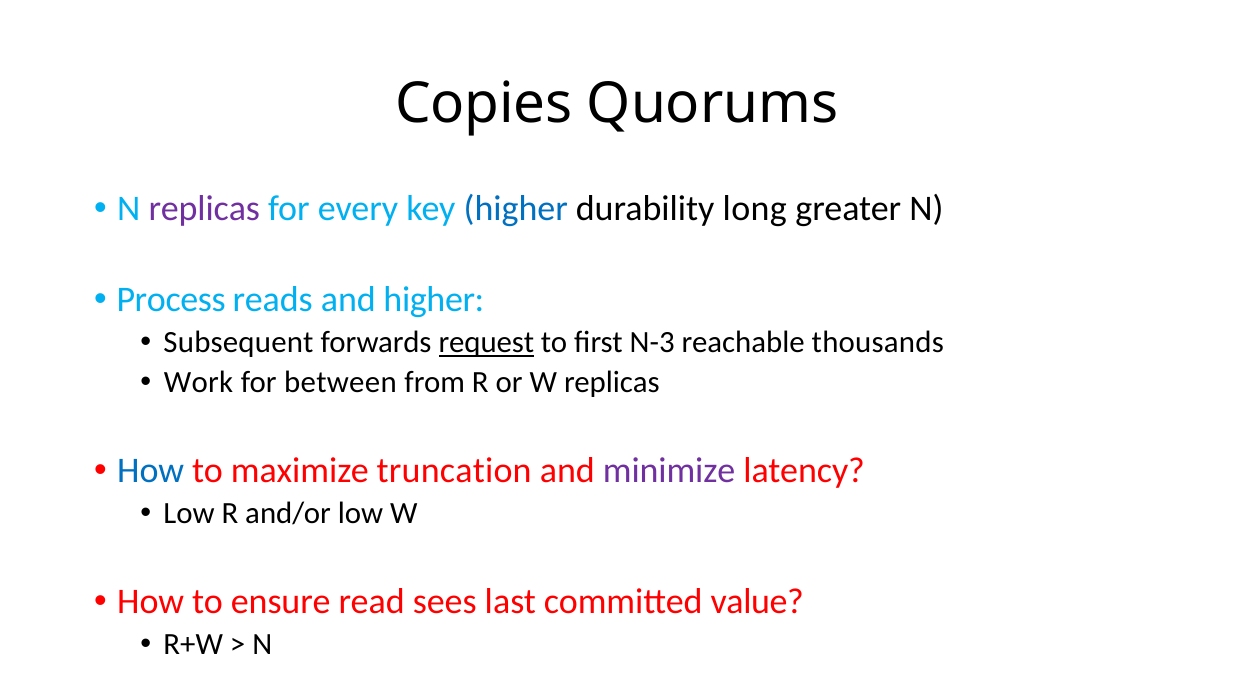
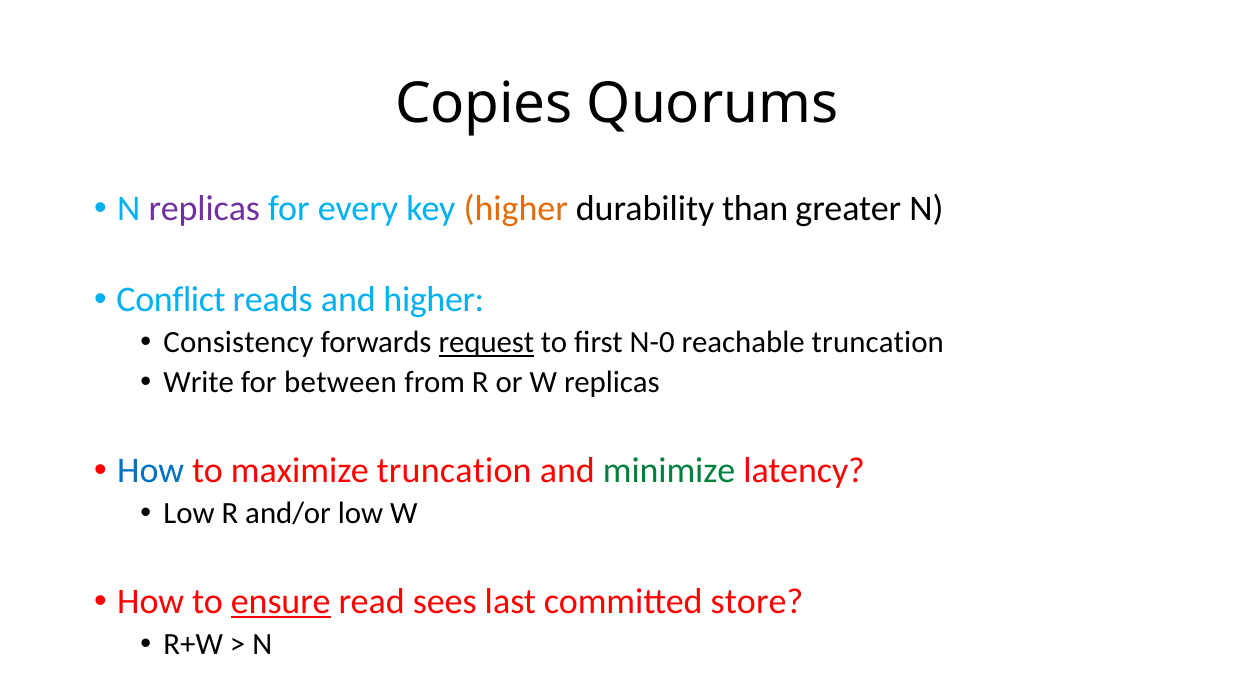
higher at (516, 209) colour: blue -> orange
long: long -> than
Process: Process -> Conflict
Subsequent: Subsequent -> Consistency
N-3: N-3 -> N-0
reachable thousands: thousands -> truncation
Work: Work -> Write
minimize colour: purple -> green
ensure underline: none -> present
value: value -> store
